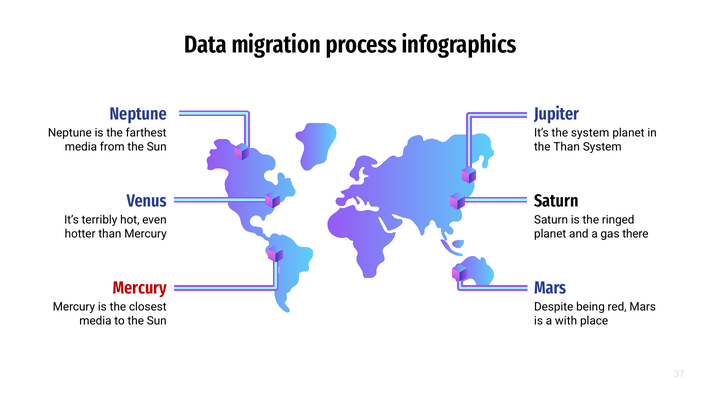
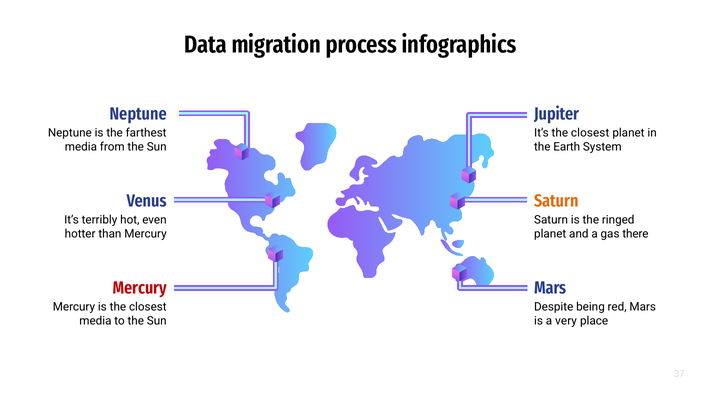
It’s the system: system -> closest
the Than: Than -> Earth
Saturn at (556, 200) colour: black -> orange
with: with -> very
